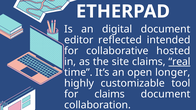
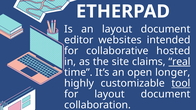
an digital: digital -> layout
reflected: reflected -> websites
tool underline: none -> present
for claims: claims -> layout
